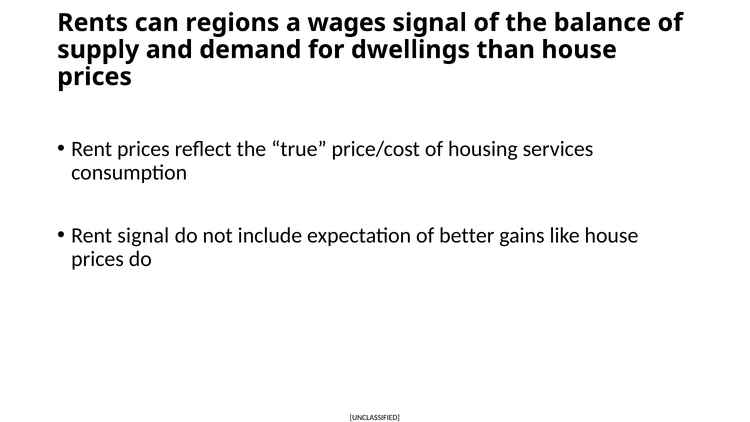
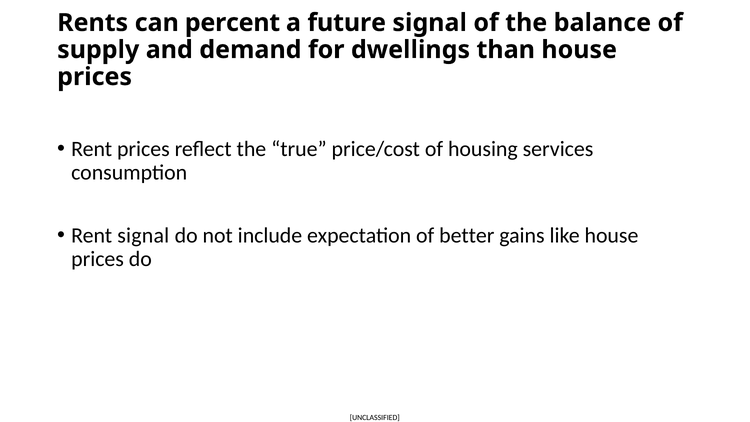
regions: regions -> percent
wages: wages -> future
